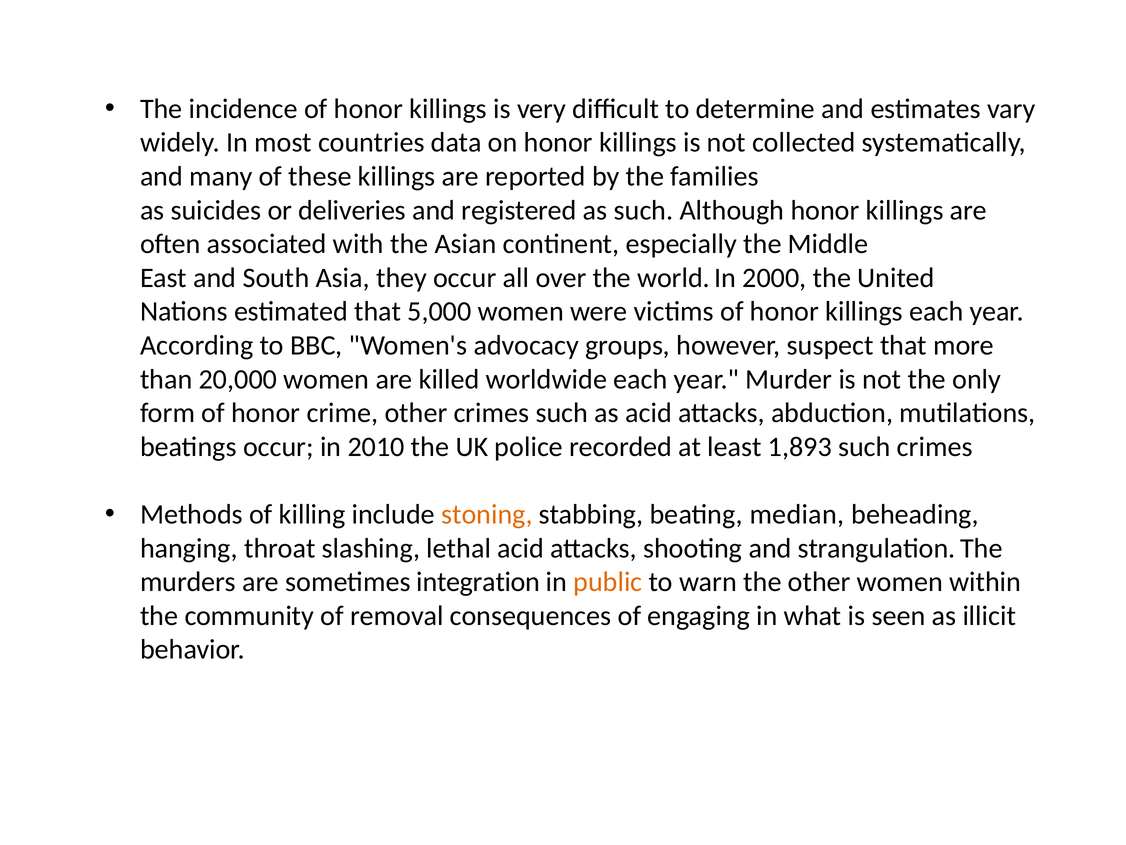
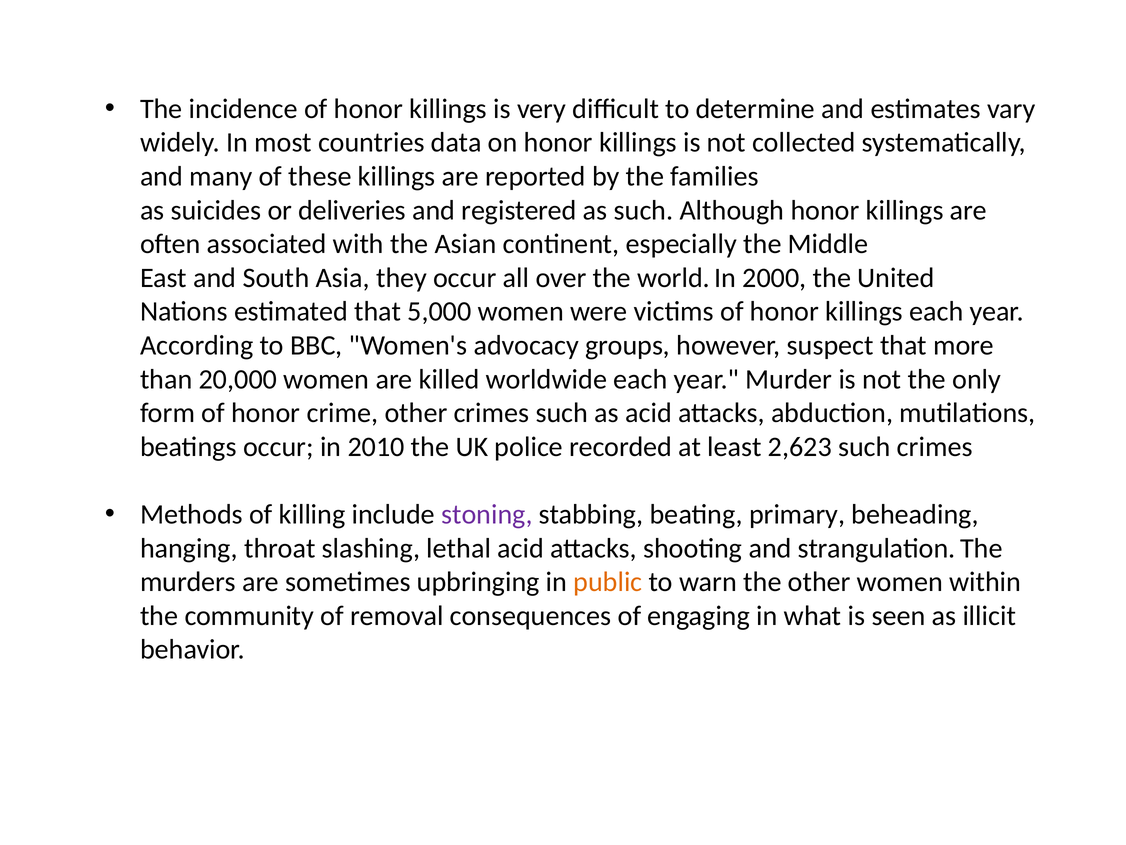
1,893: 1,893 -> 2,623
stoning colour: orange -> purple
median: median -> primary
integration: integration -> upbringing
